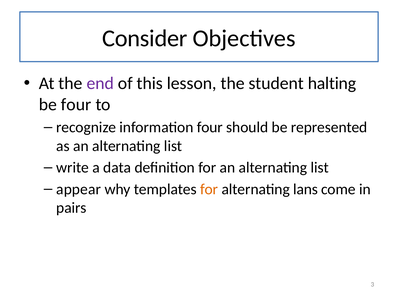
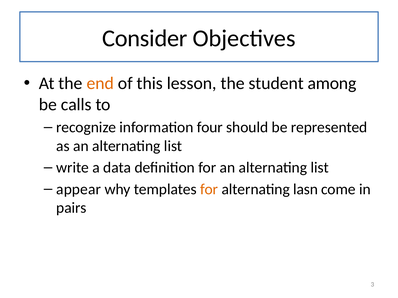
end colour: purple -> orange
halting: halting -> among
be four: four -> calls
lans: lans -> lasn
